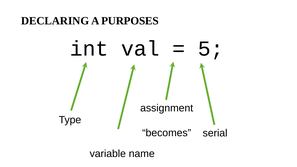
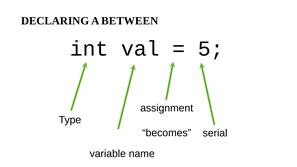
PURPOSES: PURPOSES -> BETWEEN
